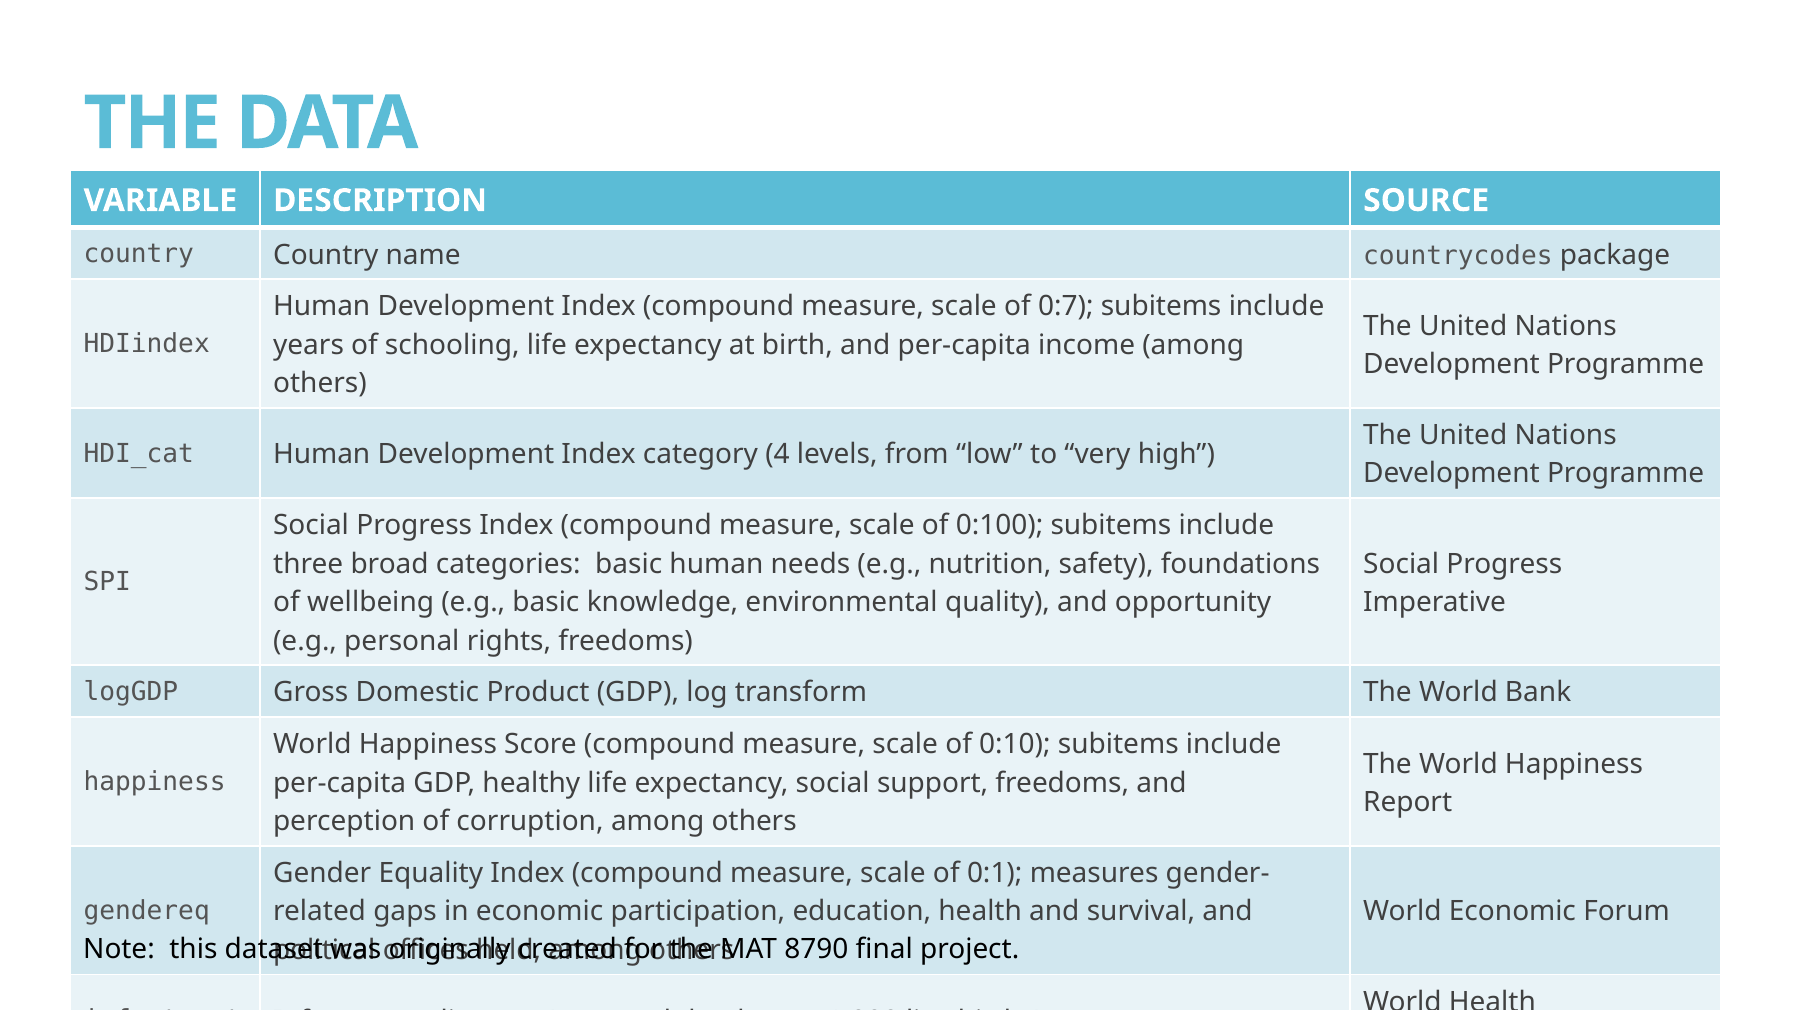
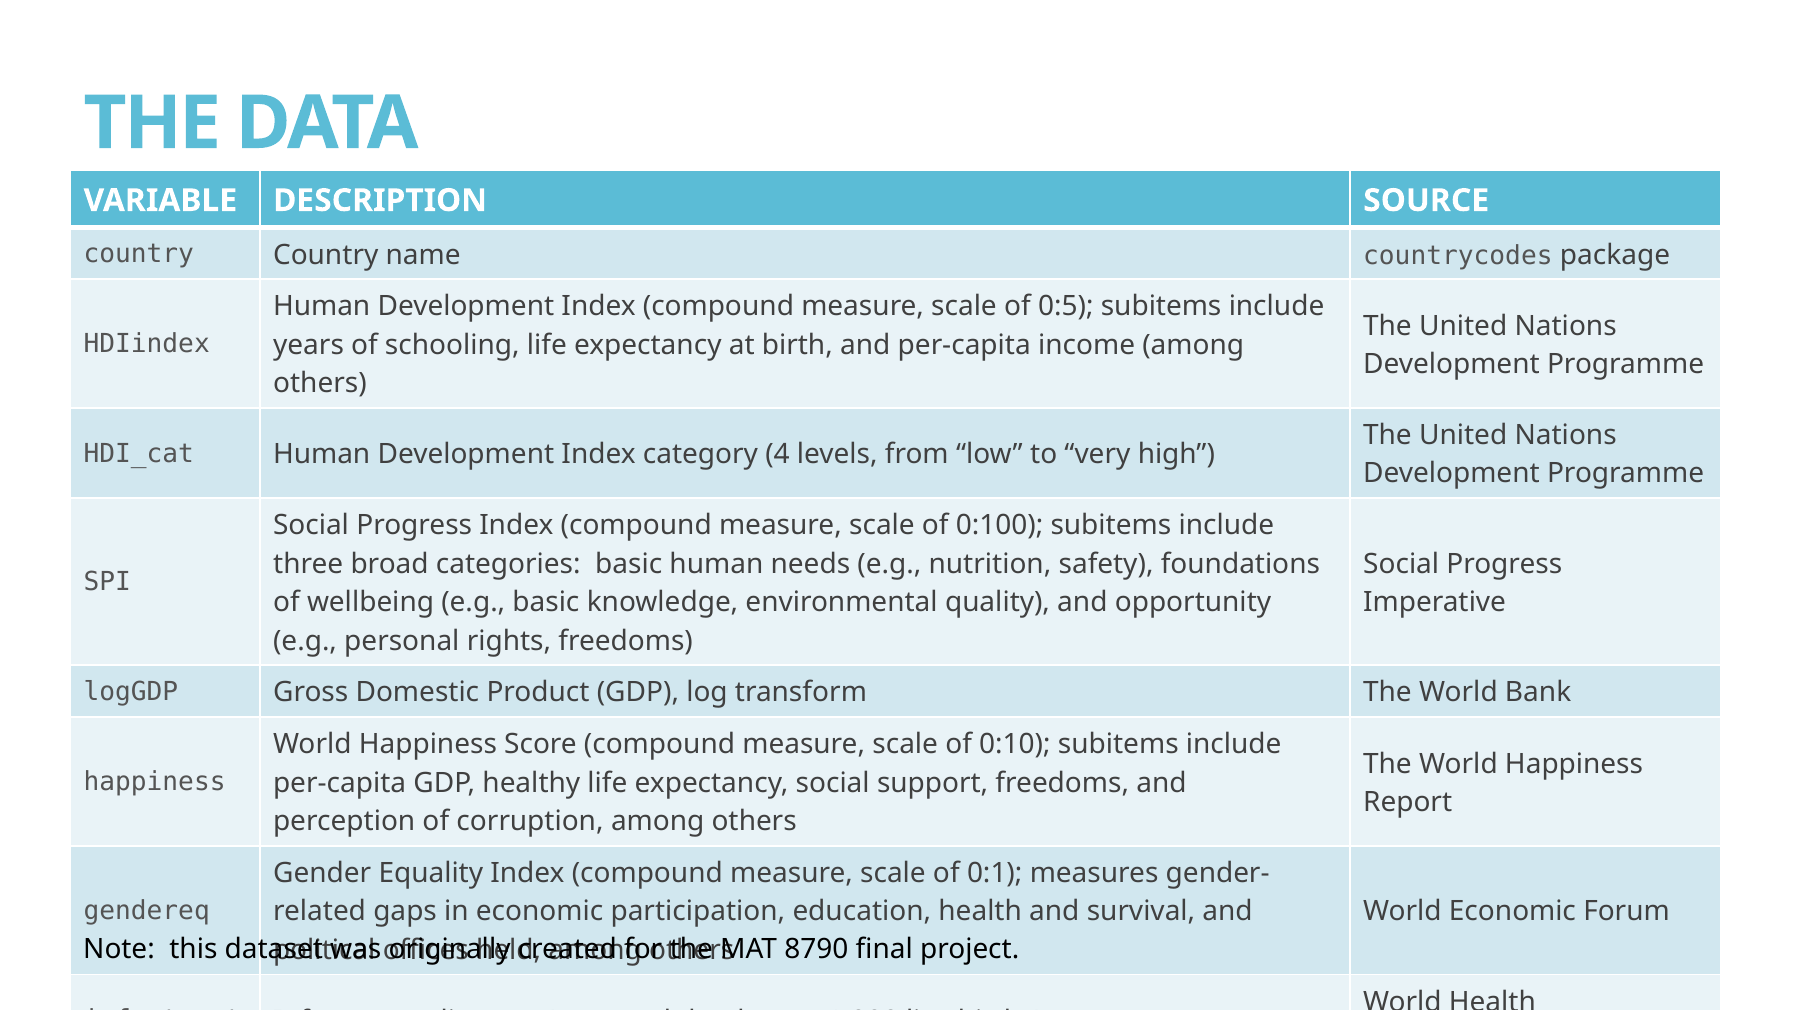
0:7: 0:7 -> 0:5
